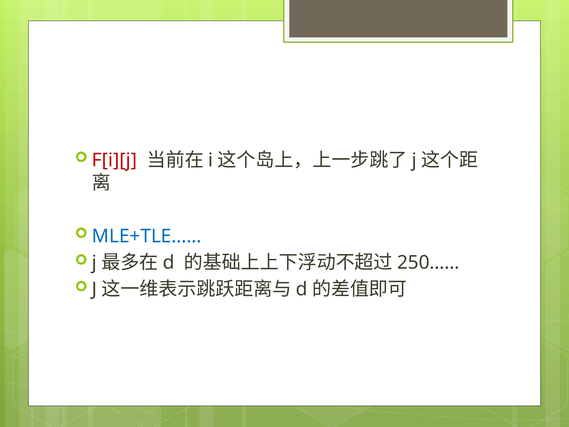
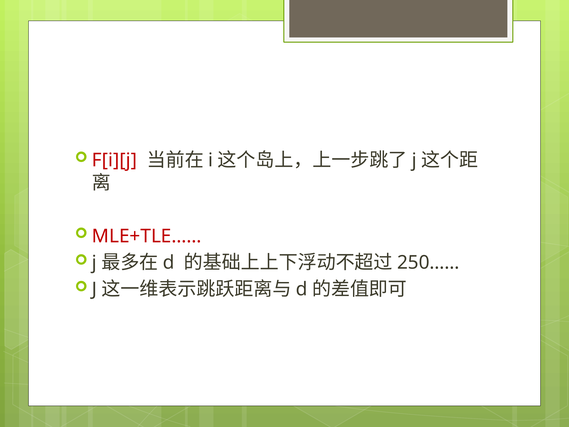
MLE+TLE…… colour: blue -> red
